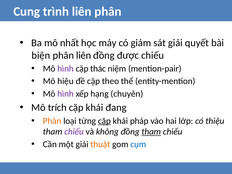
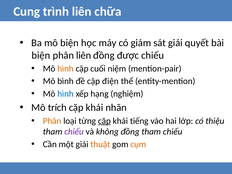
liên phân: phân -> chữa
mô nhất: nhất -> biện
hình at (66, 69) colour: purple -> orange
thác: thác -> cuối
hiệu: hiệu -> bình
theo: theo -> điện
hình at (66, 94) colour: purple -> blue
chuyên: chuyên -> nghiệm
đang: đang -> nhãn
pháp: pháp -> tiếng
tham at (151, 132) underline: present -> none
cụm colour: blue -> orange
